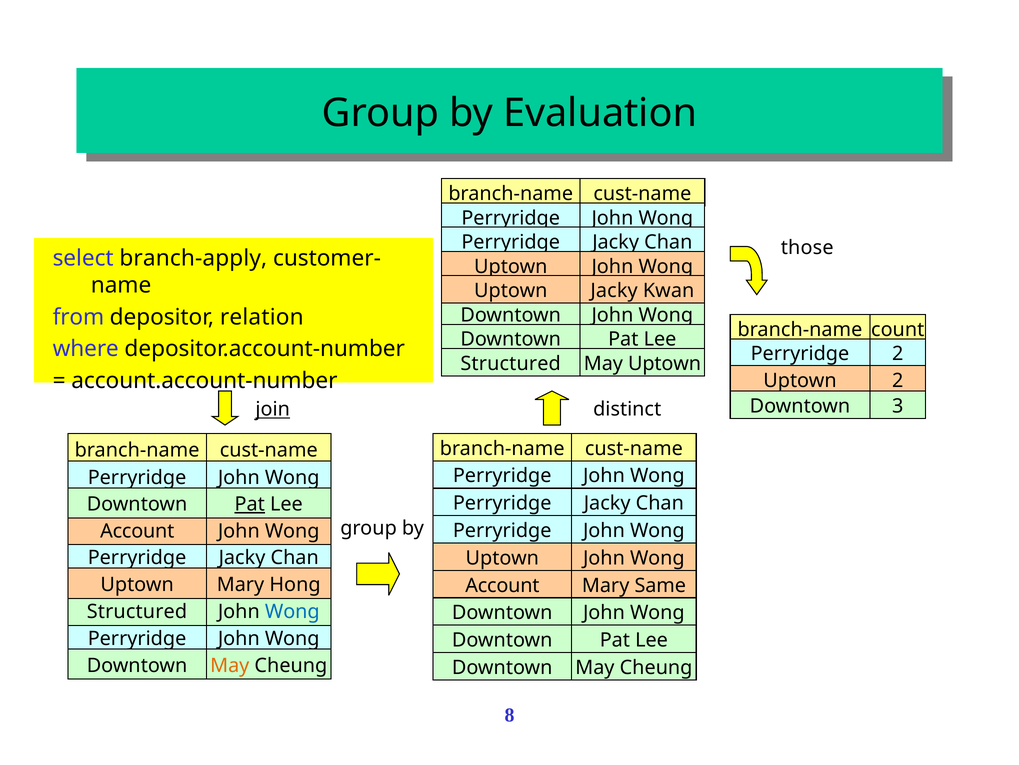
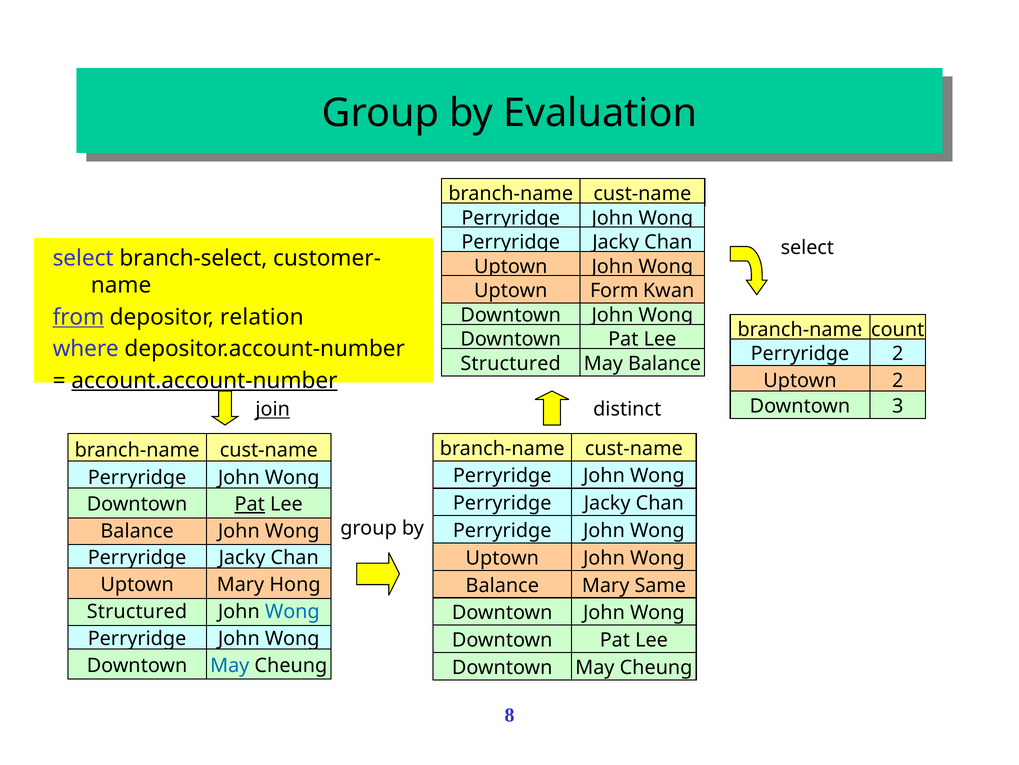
those at (807, 248): those -> select
branch-apply: branch-apply -> branch-select
Uptown Jacky: Jacky -> Form
from underline: none -> present
May Uptown: Uptown -> Balance
account.account-number underline: none -> present
Account at (137, 530): Account -> Balance
Account at (502, 585): Account -> Balance
May at (230, 665) colour: orange -> blue
